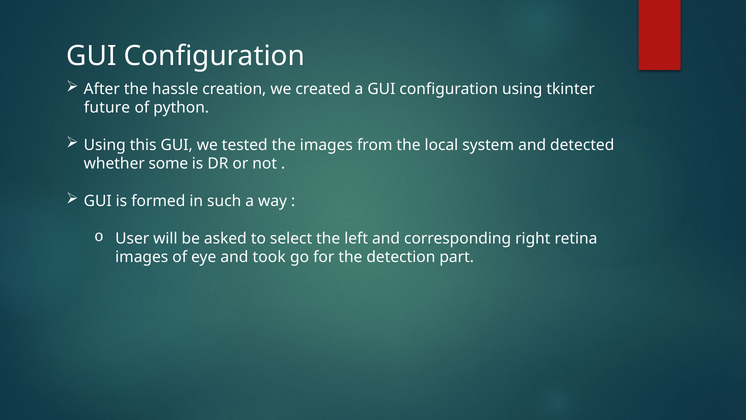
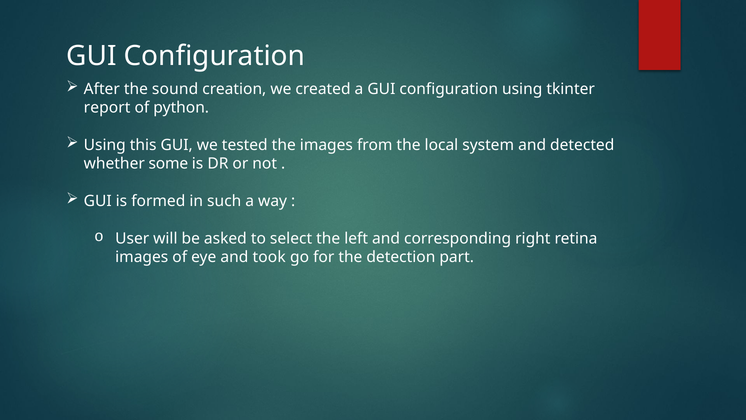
hassle: hassle -> sound
future: future -> report
